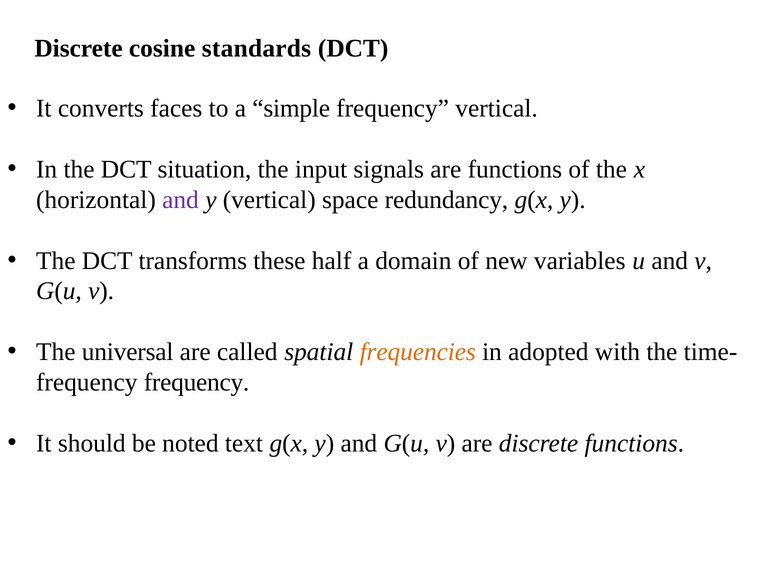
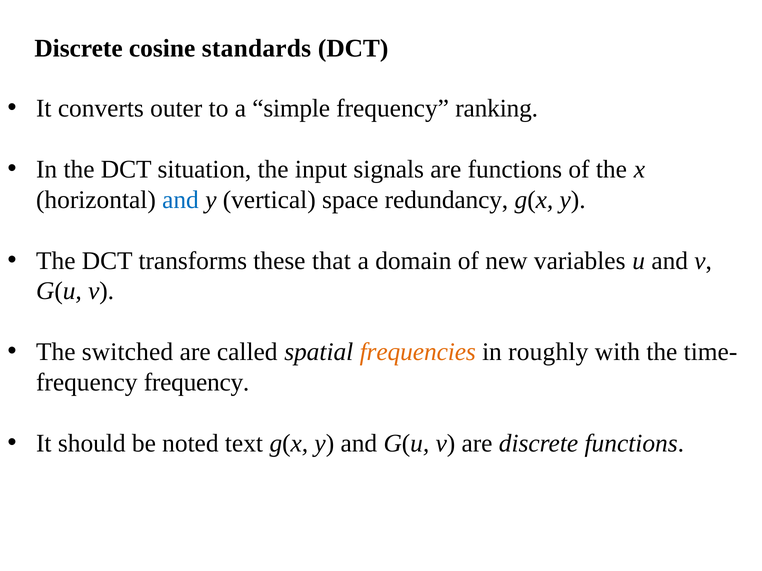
faces: faces -> outer
frequency vertical: vertical -> ranking
and at (181, 200) colour: purple -> blue
half: half -> that
universal: universal -> switched
adopted: adopted -> roughly
